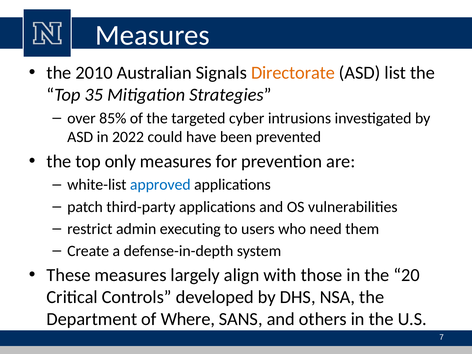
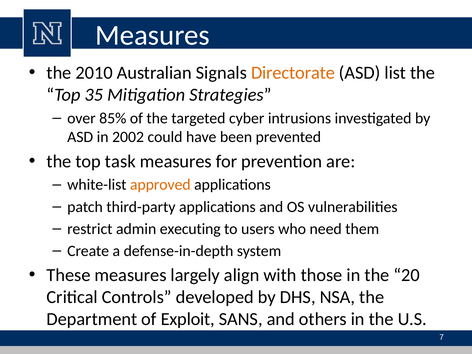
2022: 2022 -> 2002
only: only -> task
approved colour: blue -> orange
Where: Where -> Exploit
